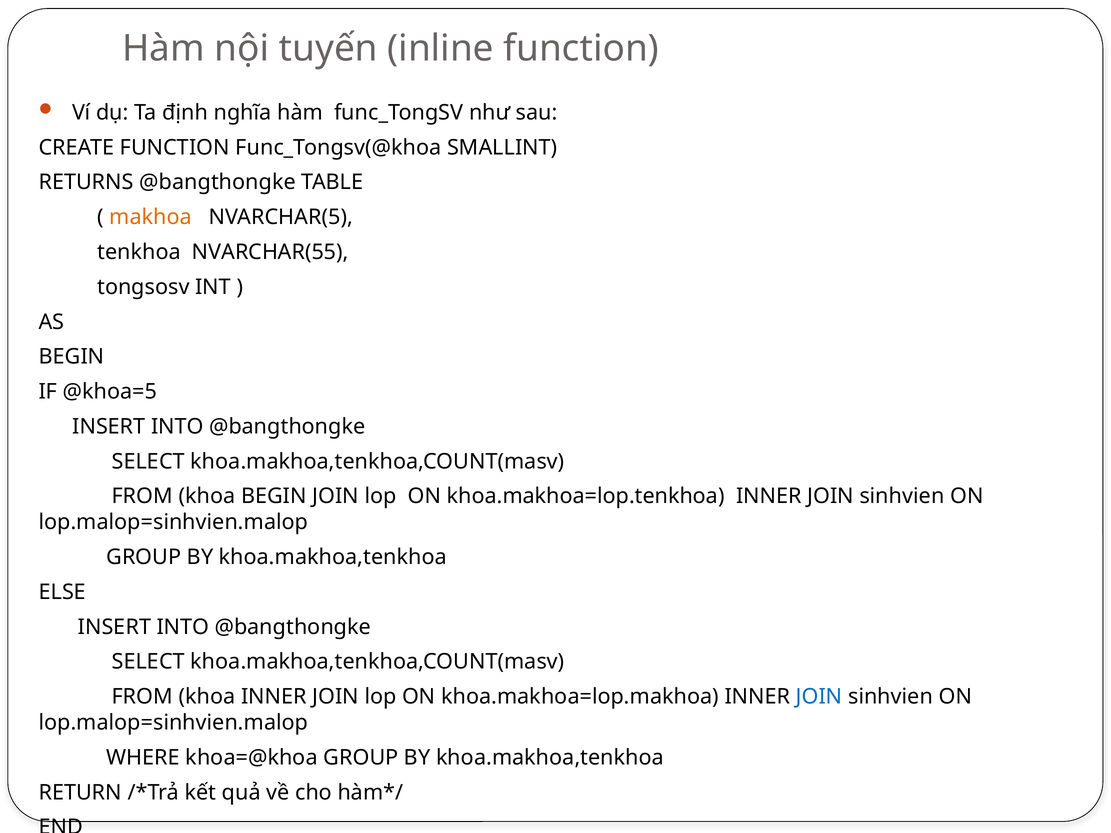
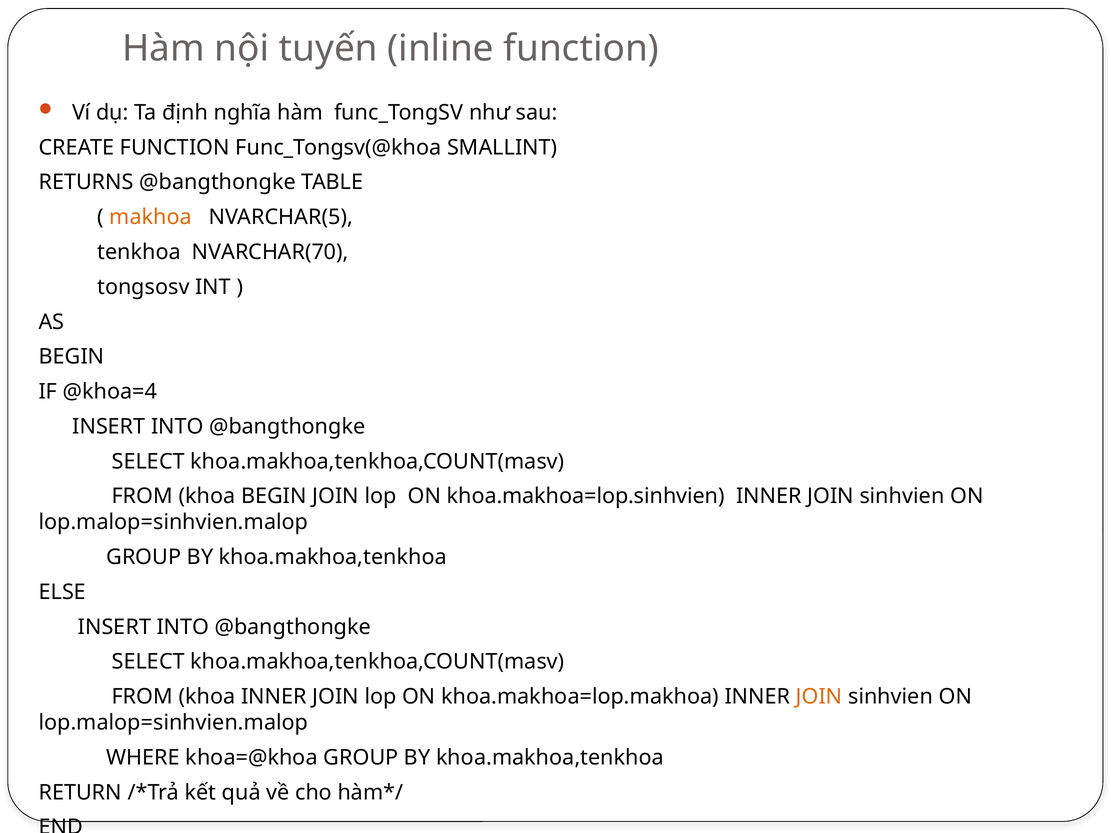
NVARCHAR(55: NVARCHAR(55 -> NVARCHAR(70
@khoa=5: @khoa=5 -> @khoa=4
khoa.makhoa=lop.tenkhoa: khoa.makhoa=lop.tenkhoa -> khoa.makhoa=lop.sinhvien
JOIN at (819, 697) colour: blue -> orange
